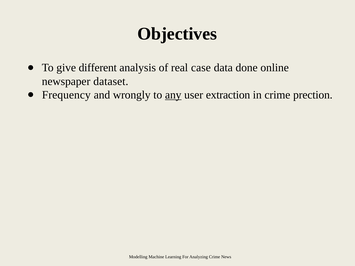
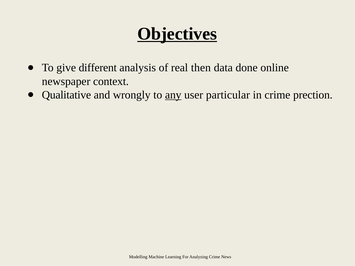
Objectives underline: none -> present
case: case -> then
dataset: dataset -> context
Frequency: Frequency -> Qualitative
extraction: extraction -> particular
